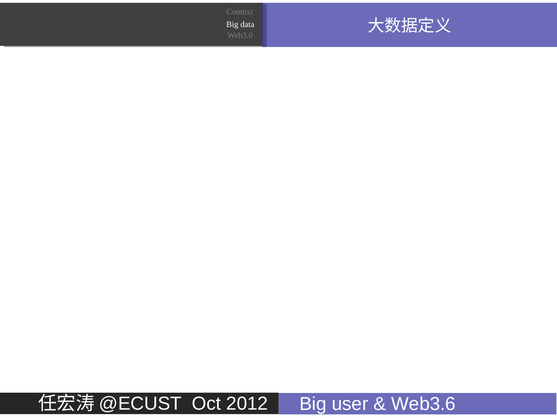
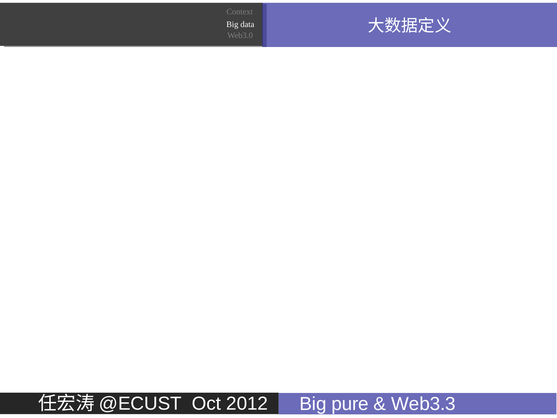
user: user -> pure
Web3.6: Web3.6 -> Web3.3
